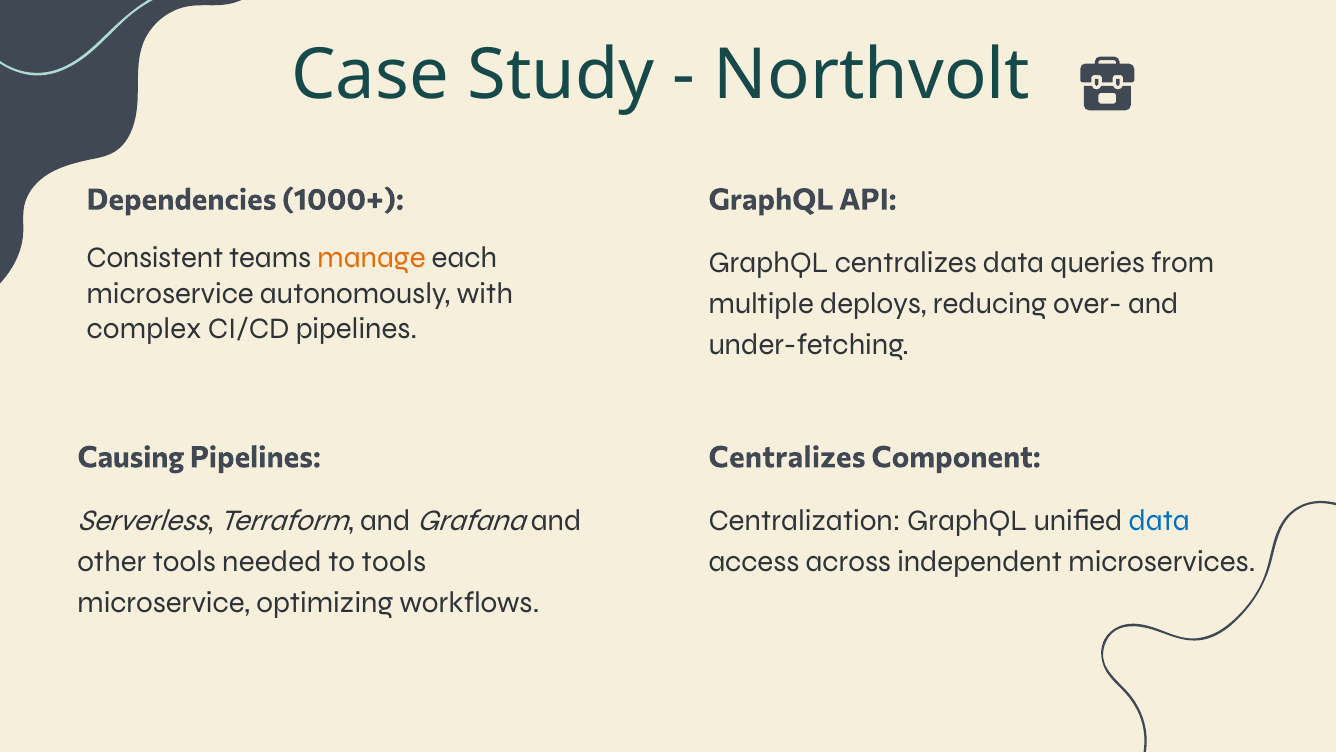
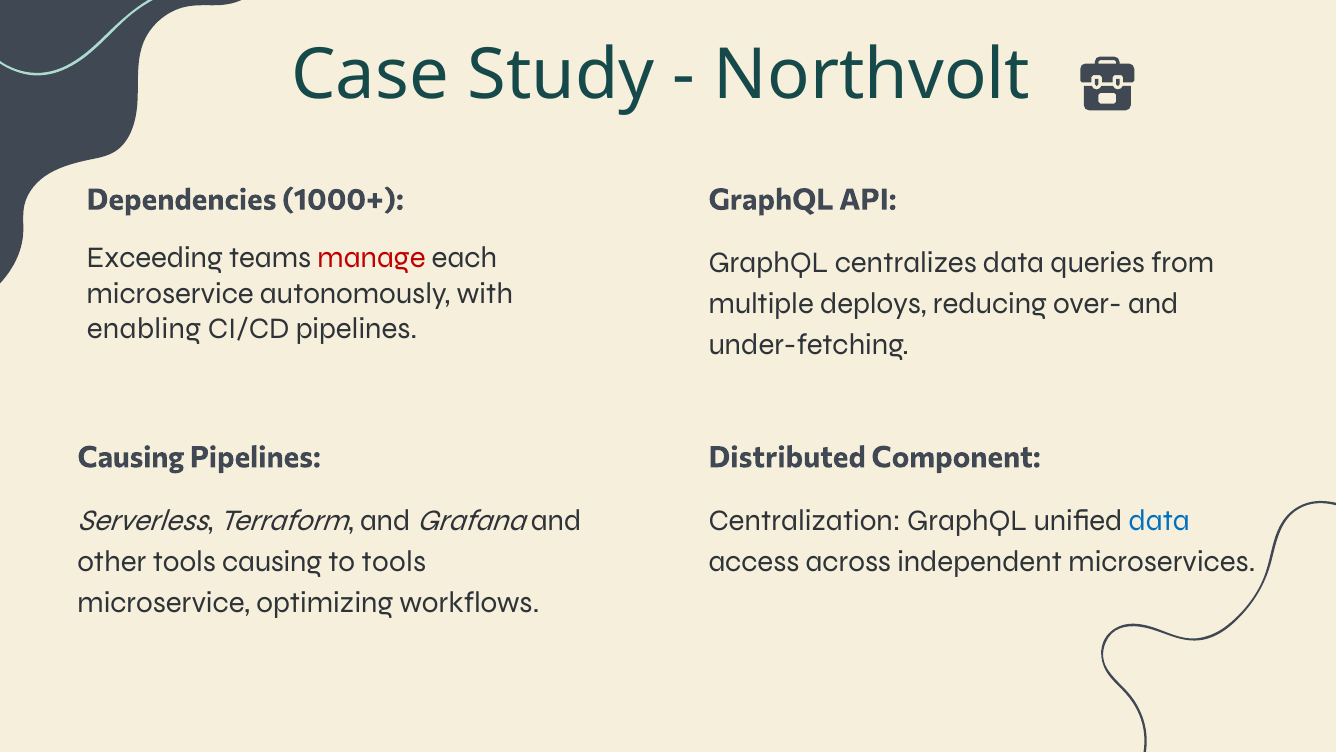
Consistent: Consistent -> Exceeding
manage colour: orange -> red
complex: complex -> enabling
Centralizes at (787, 457): Centralizes -> Distributed
tools needed: needed -> causing
